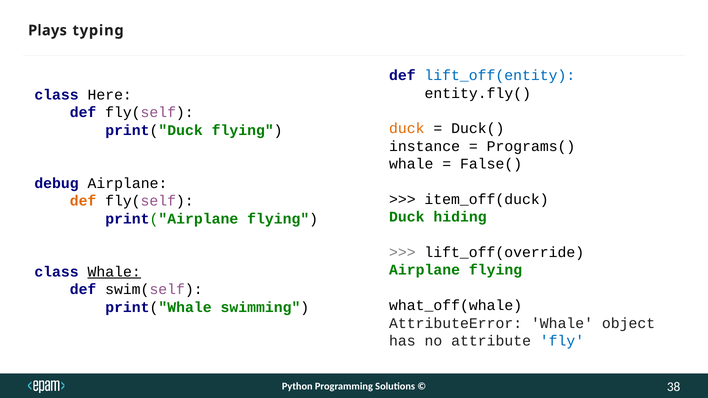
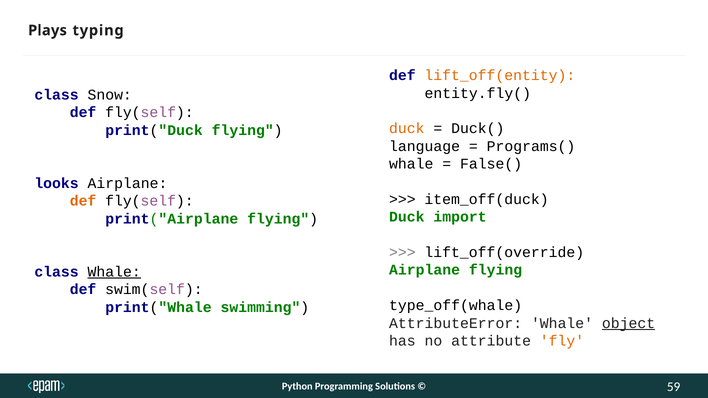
lift_off(entity colour: blue -> orange
Here: Here -> Snow
instance: instance -> language
debug: debug -> looks
hiding: hiding -> import
what_off(whale: what_off(whale -> type_off(whale
object underline: none -> present
fly colour: blue -> orange
38: 38 -> 59
